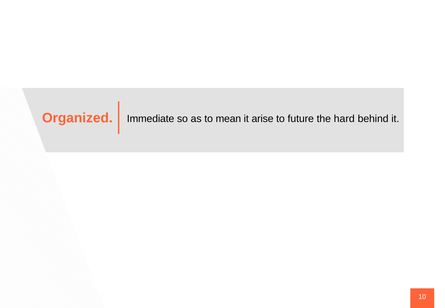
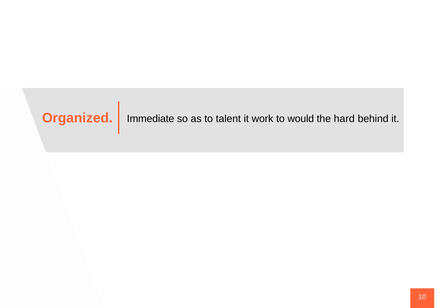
mean: mean -> talent
arise: arise -> work
future: future -> would
